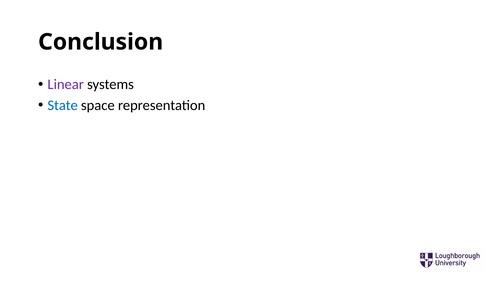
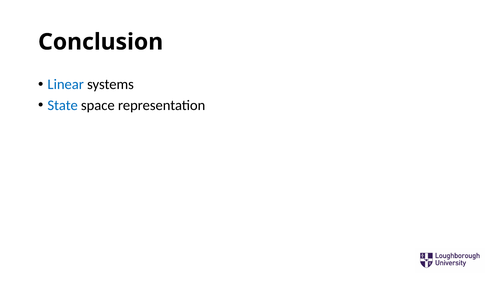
Linear colour: purple -> blue
